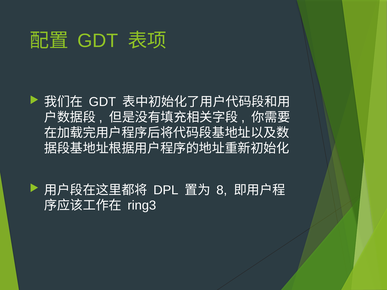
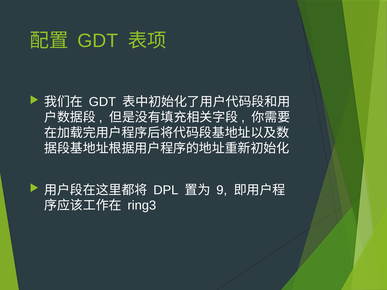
8: 8 -> 9
